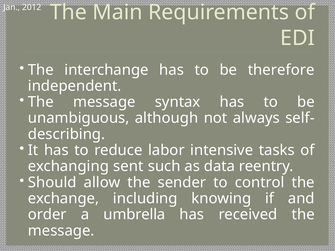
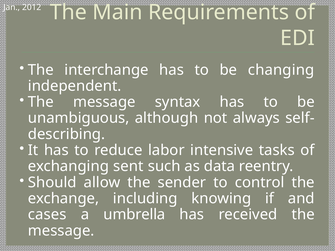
therefore: therefore -> changing
order: order -> cases
